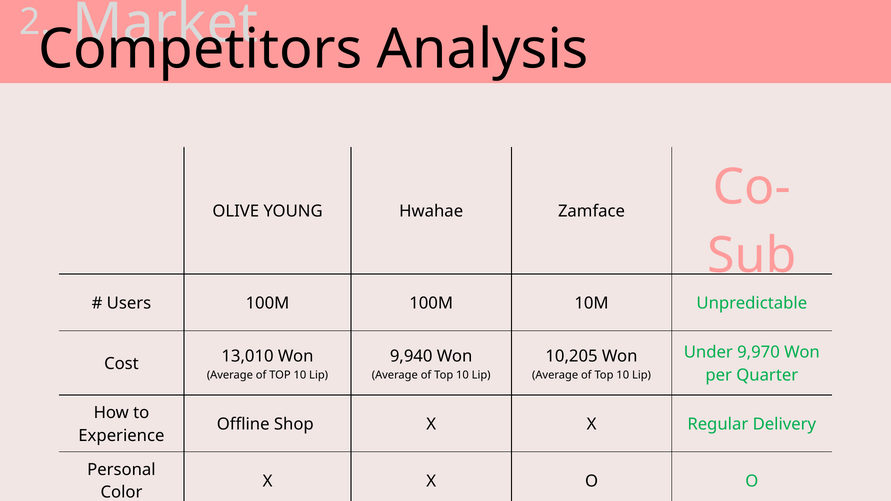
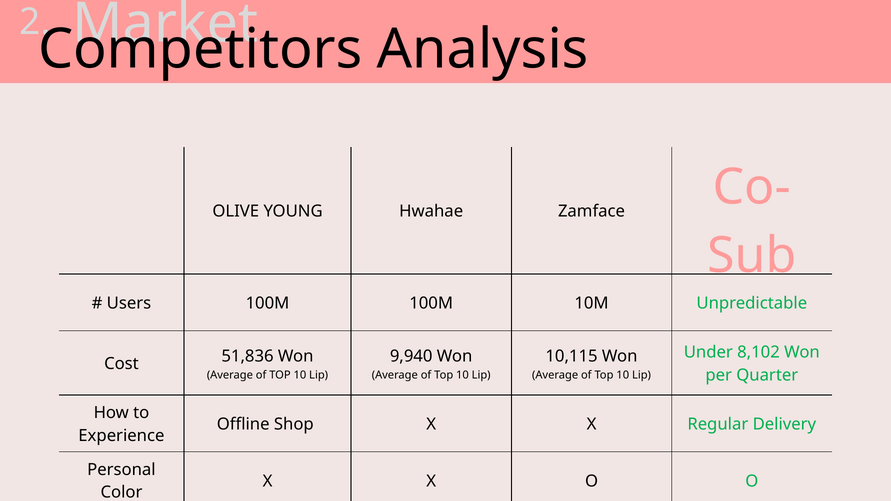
9,970: 9,970 -> 8,102
10,205: 10,205 -> 10,115
13,010: 13,010 -> 51,836
